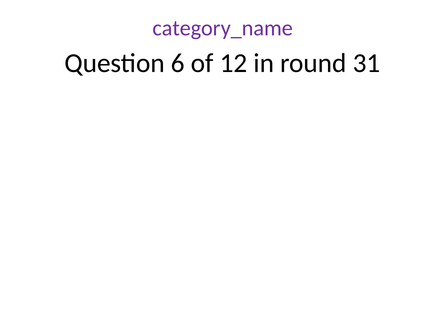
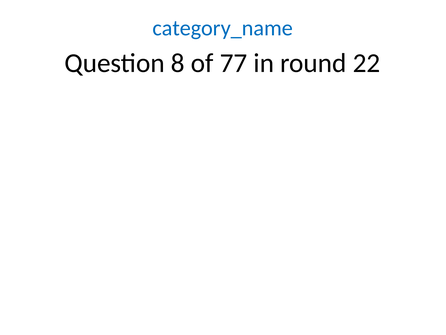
category_name colour: purple -> blue
6: 6 -> 8
12: 12 -> 77
31: 31 -> 22
